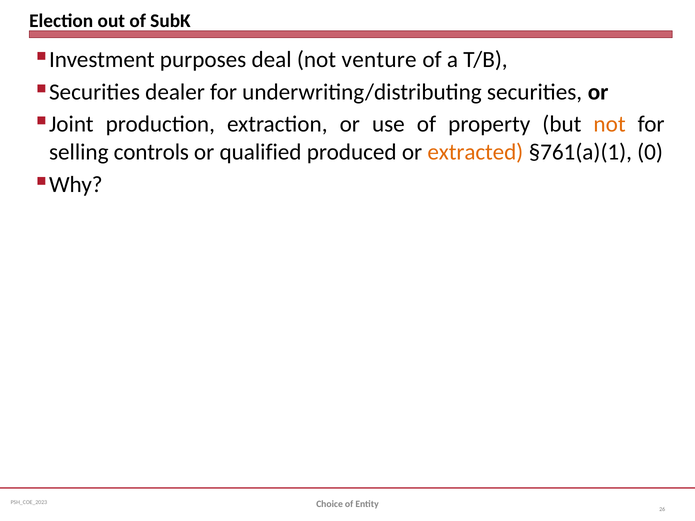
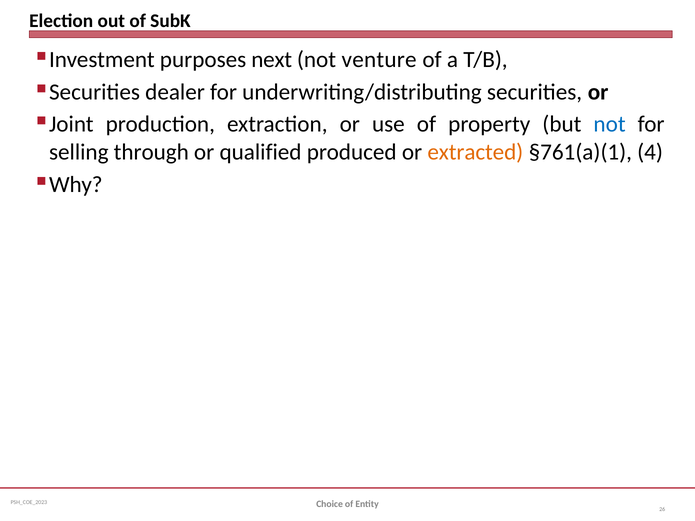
deal: deal -> next
not at (610, 124) colour: orange -> blue
controls: controls -> through
0: 0 -> 4
